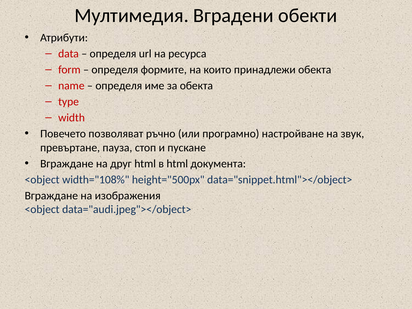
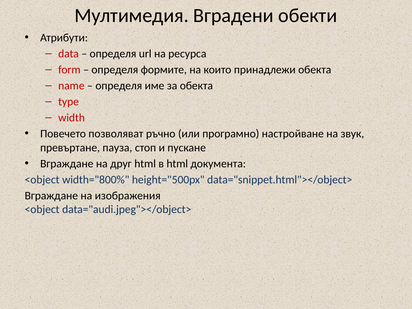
width="108%: width="108% -> width="800%
